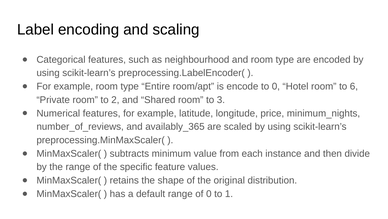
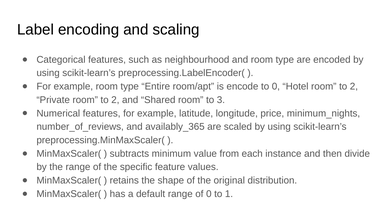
Hotel room to 6: 6 -> 2
